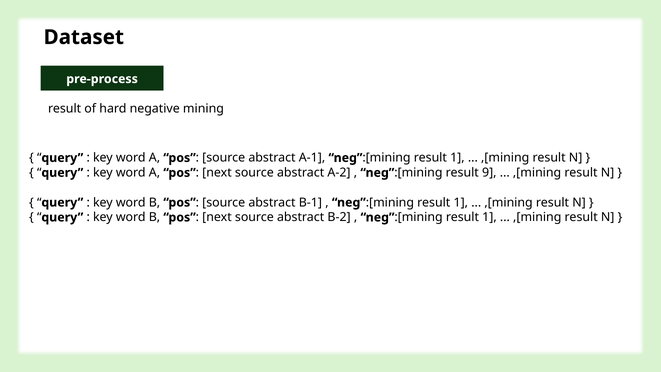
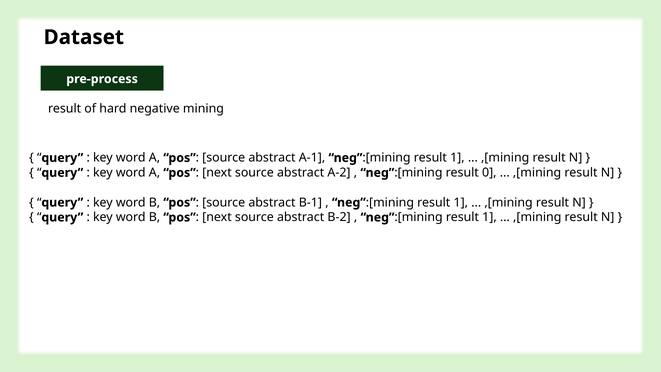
9: 9 -> 0
